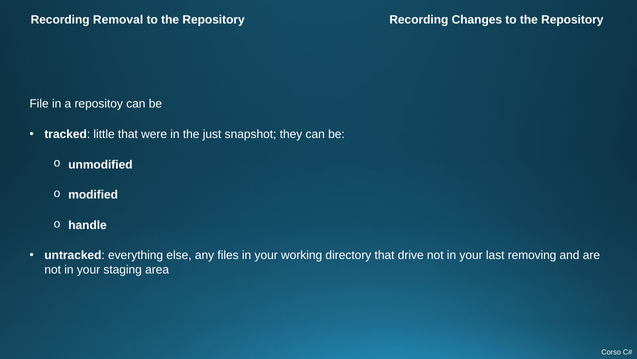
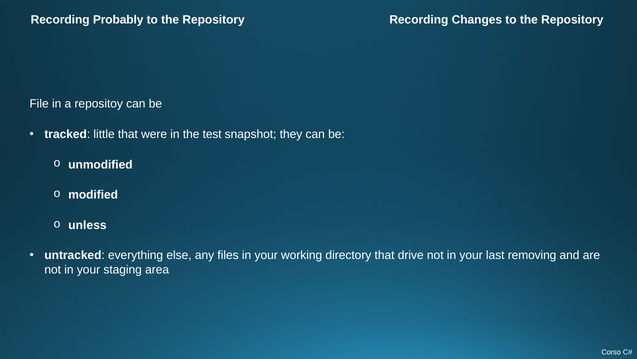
Removal: Removal -> Probably
just: just -> test
handle: handle -> unless
